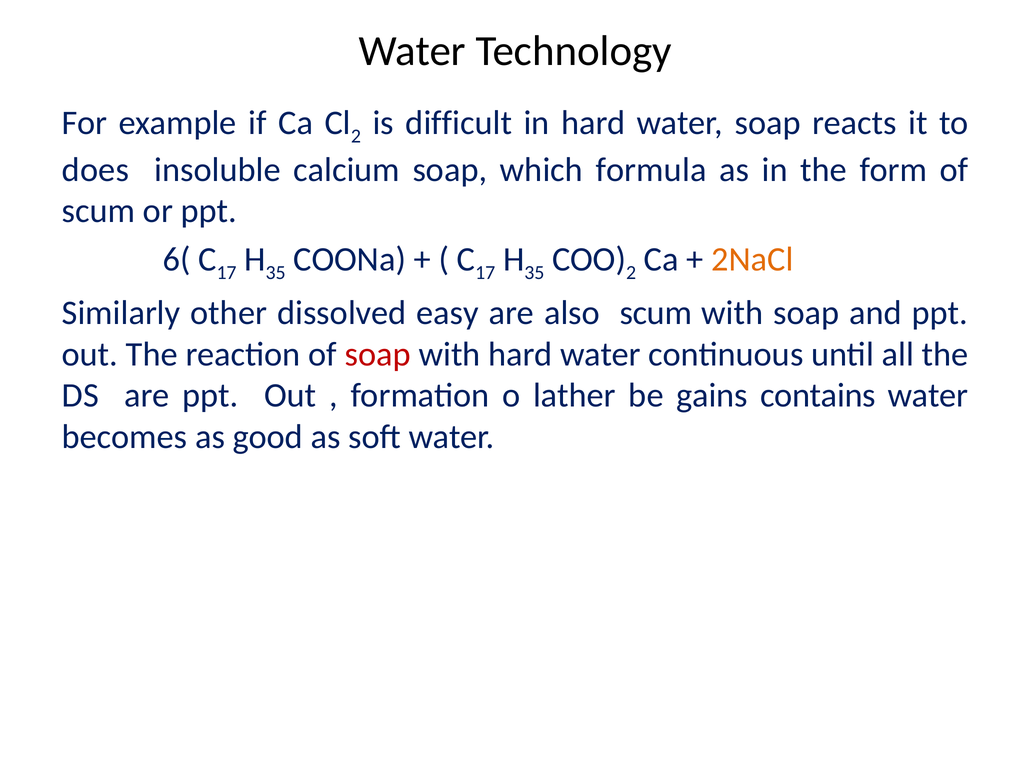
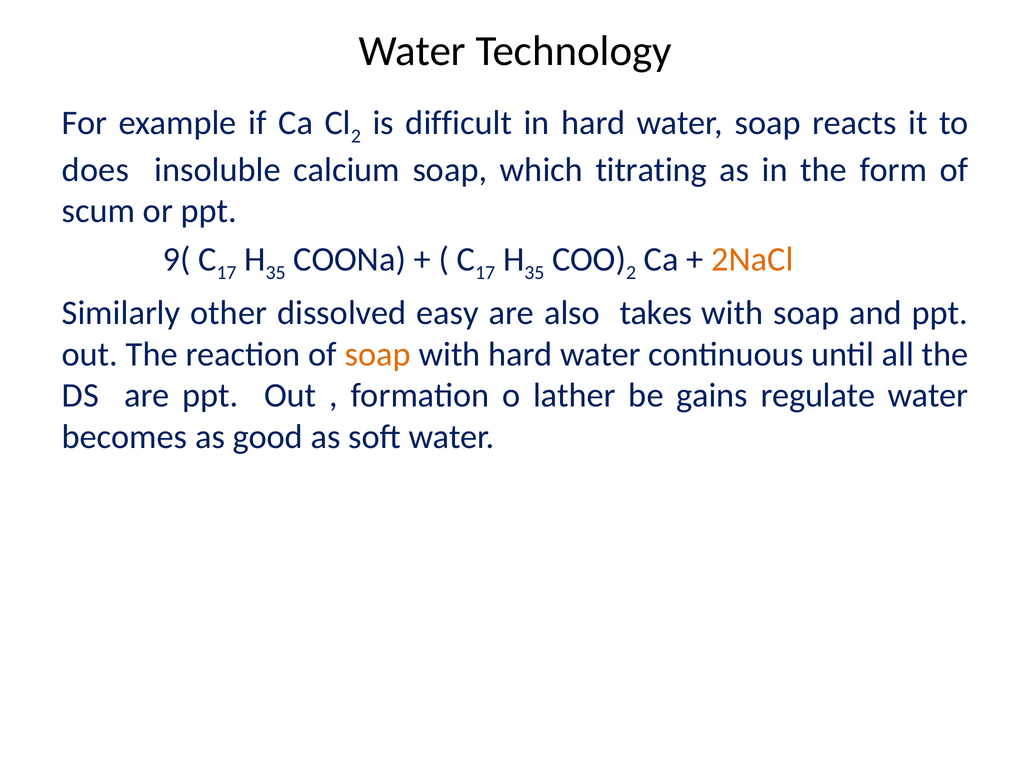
formula: formula -> titrating
6(: 6( -> 9(
also scum: scum -> takes
soap at (378, 354) colour: red -> orange
contains: contains -> regulate
